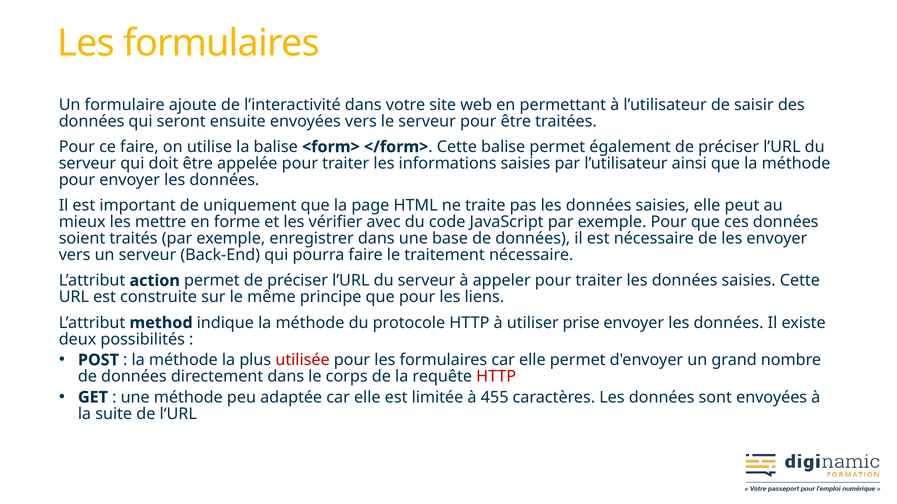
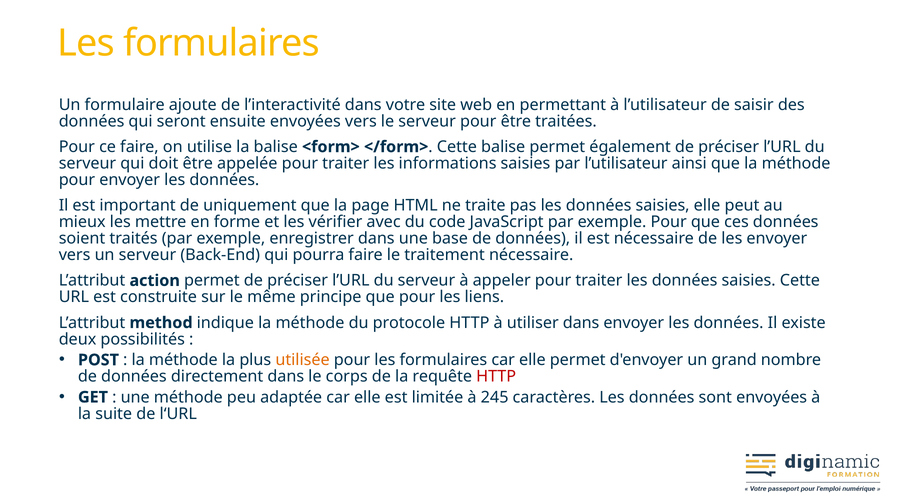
utiliser prise: prise -> dans
utilisée colour: red -> orange
455: 455 -> 245
